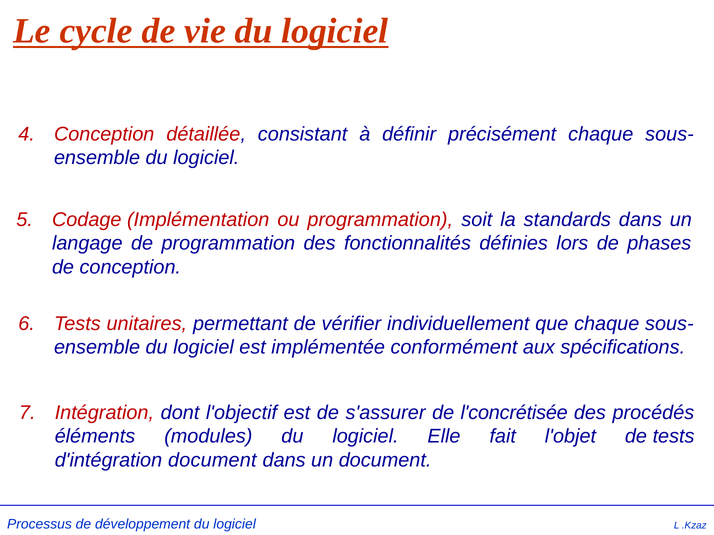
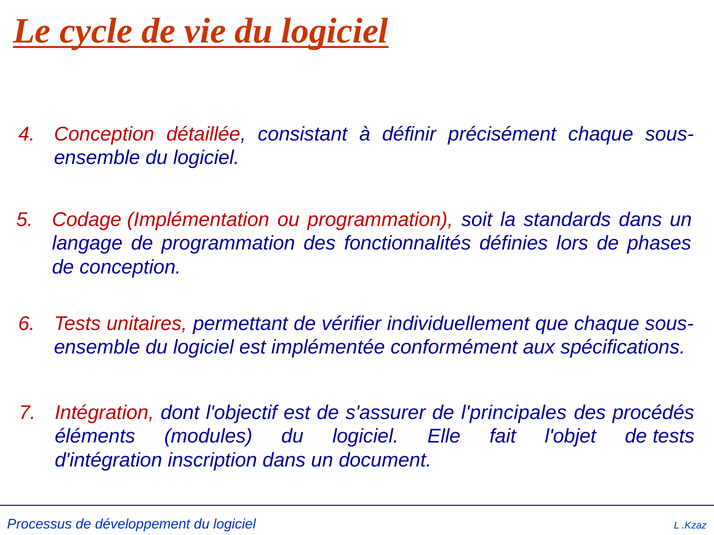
l'concrétisée: l'concrétisée -> l'principales
d'intégration document: document -> inscription
